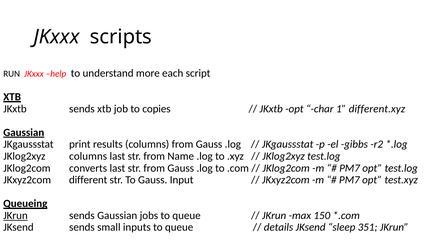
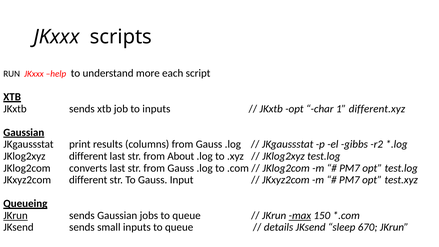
to copies: copies -> inputs
JKlog2xyz columns: columns -> different
Name: Name -> About
max underline: none -> present
351: 351 -> 670
